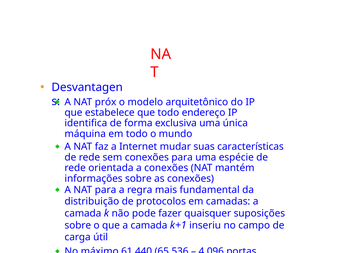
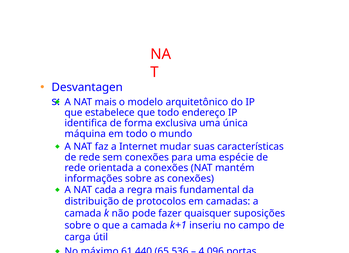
NAT próx: próx -> mais
NAT para: para -> cada
